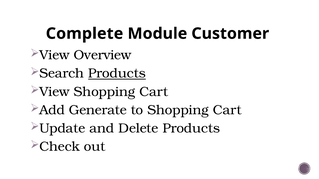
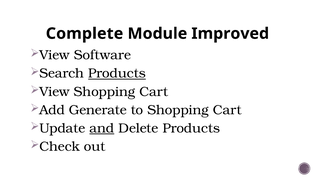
Customer: Customer -> Improved
Overview: Overview -> Software
and underline: none -> present
